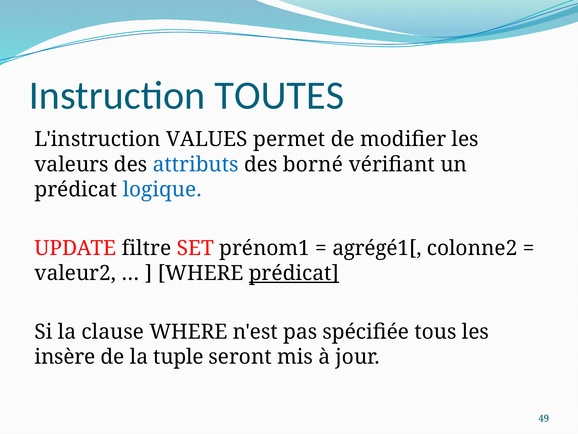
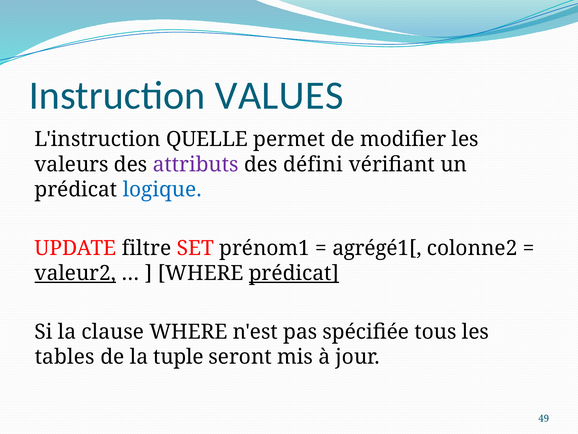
TOUTES: TOUTES -> VALUES
VALUES: VALUES -> QUELLE
attributs colour: blue -> purple
borné: borné -> défini
valeur2 underline: none -> present
insère: insère -> tables
